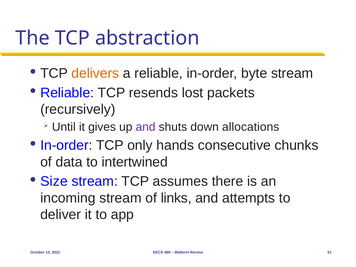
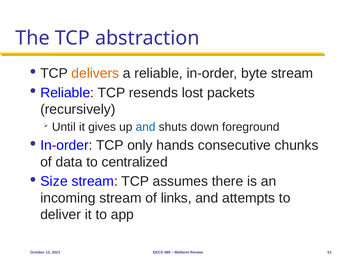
and at (146, 127) colour: purple -> blue
allocations: allocations -> foreground
intertwined: intertwined -> centralized
